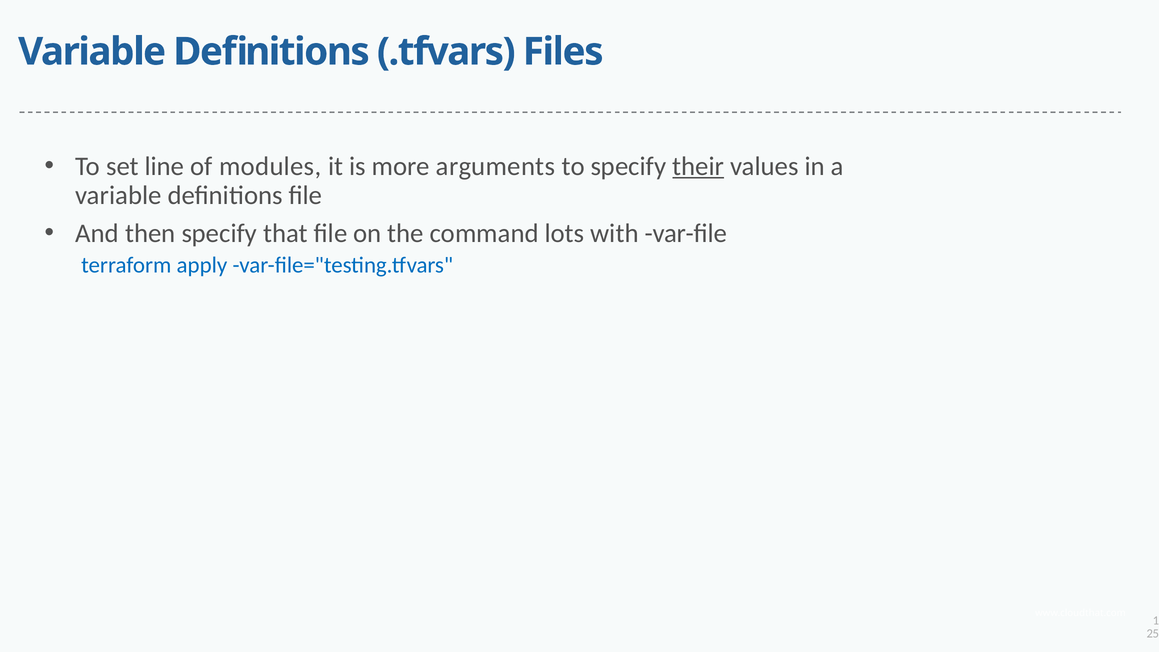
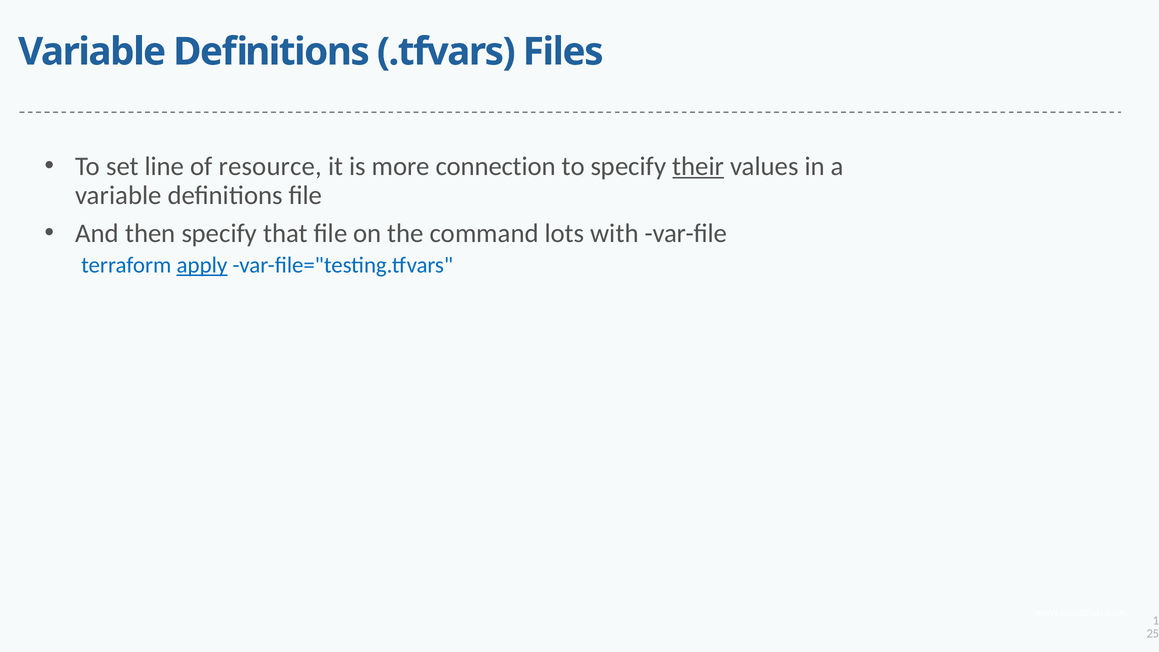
modules: modules -> resource
arguments: arguments -> connection
apply underline: none -> present
